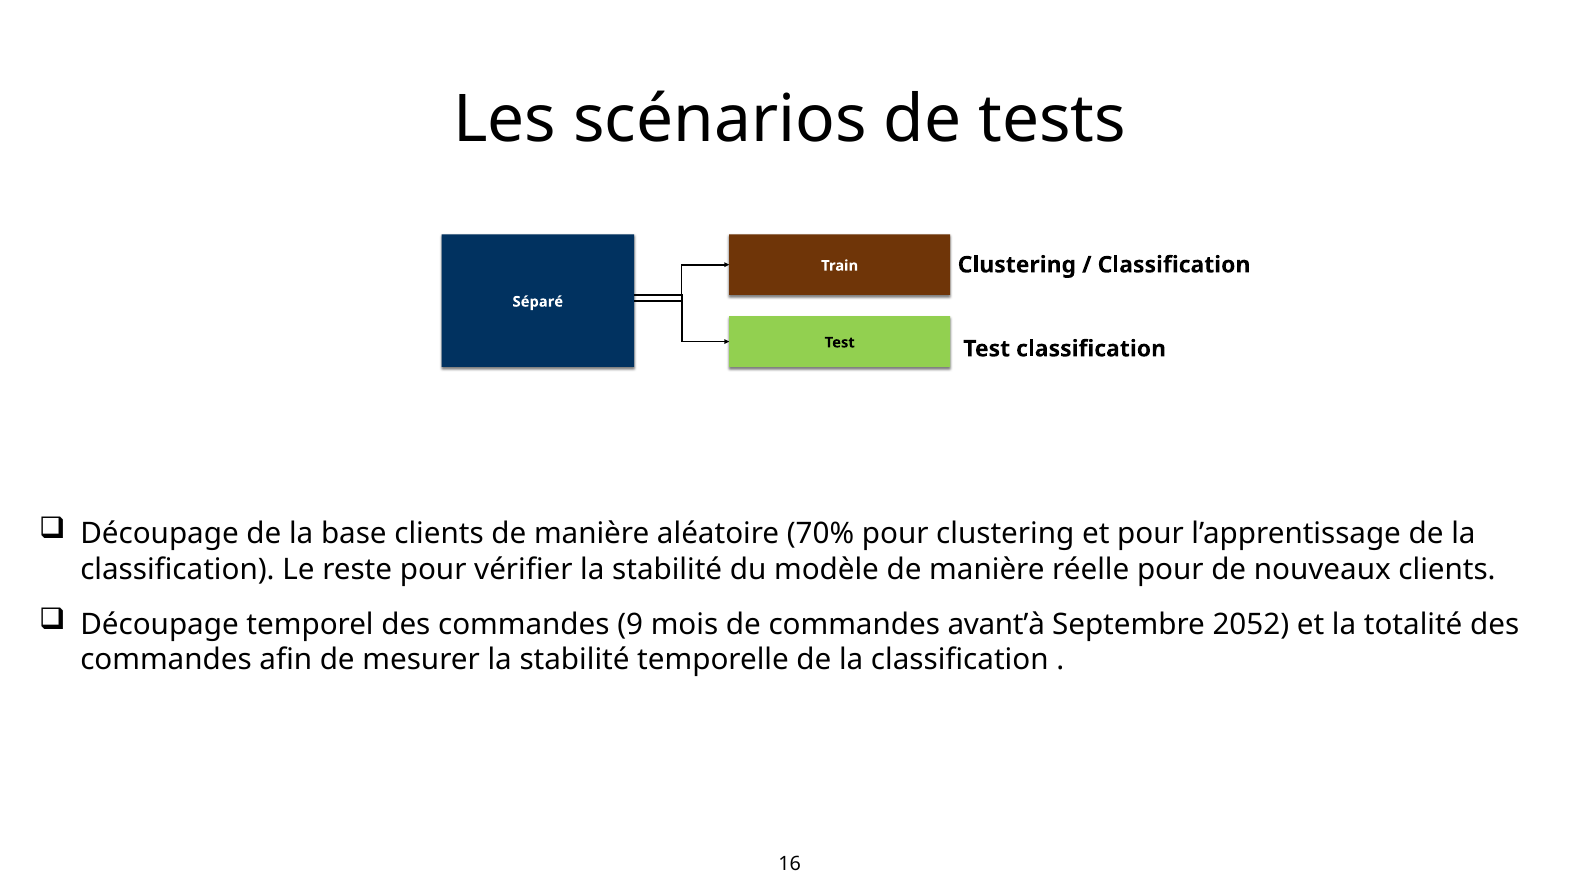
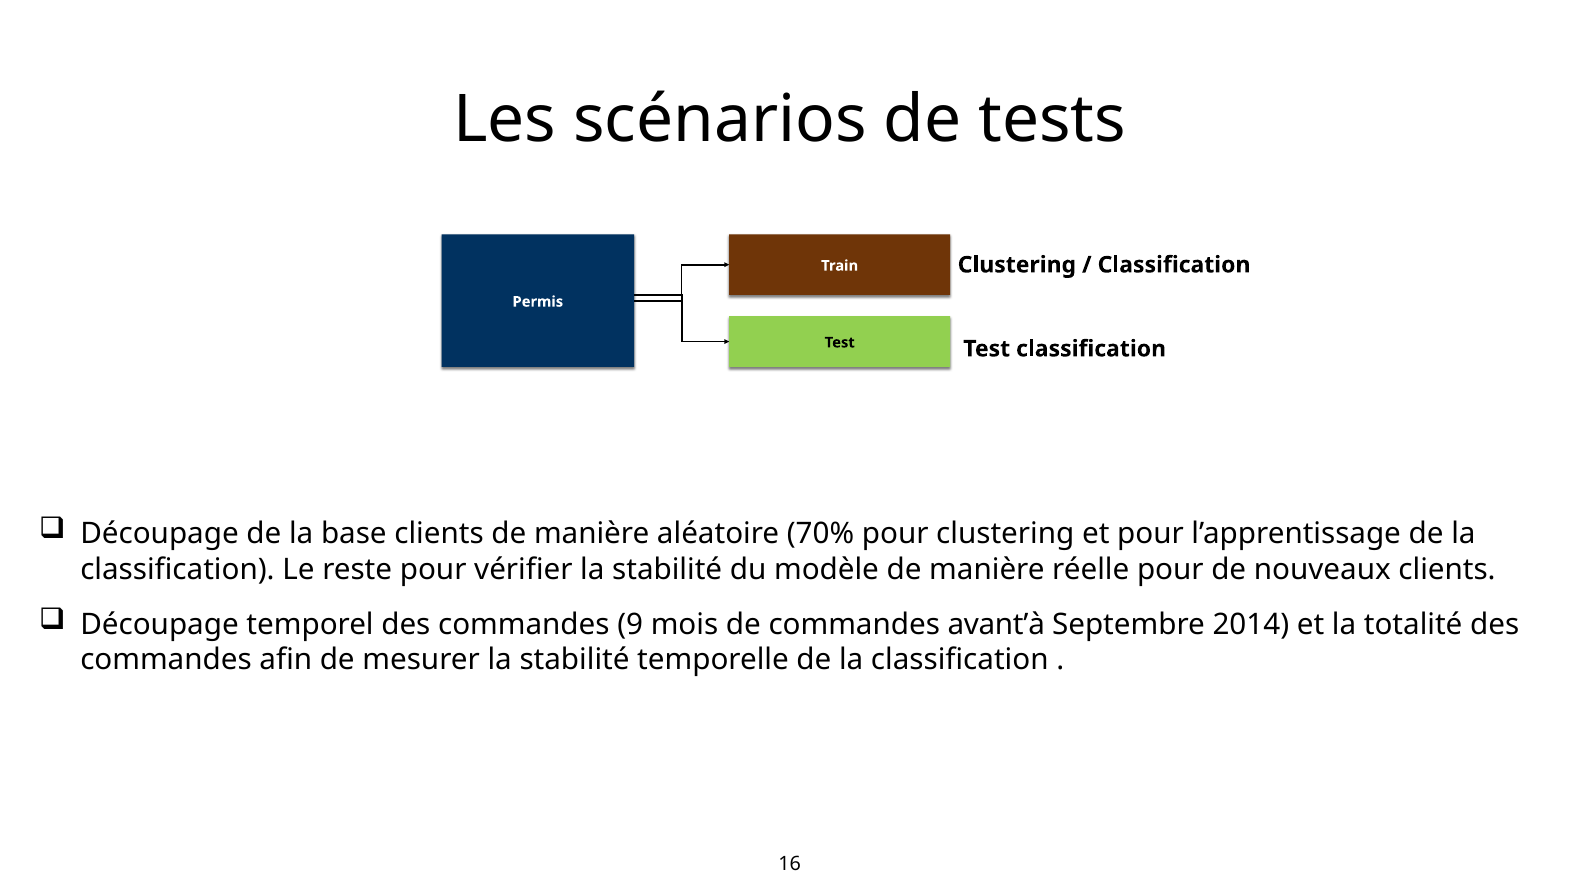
Séparé: Séparé -> Permis
2052: 2052 -> 2014
